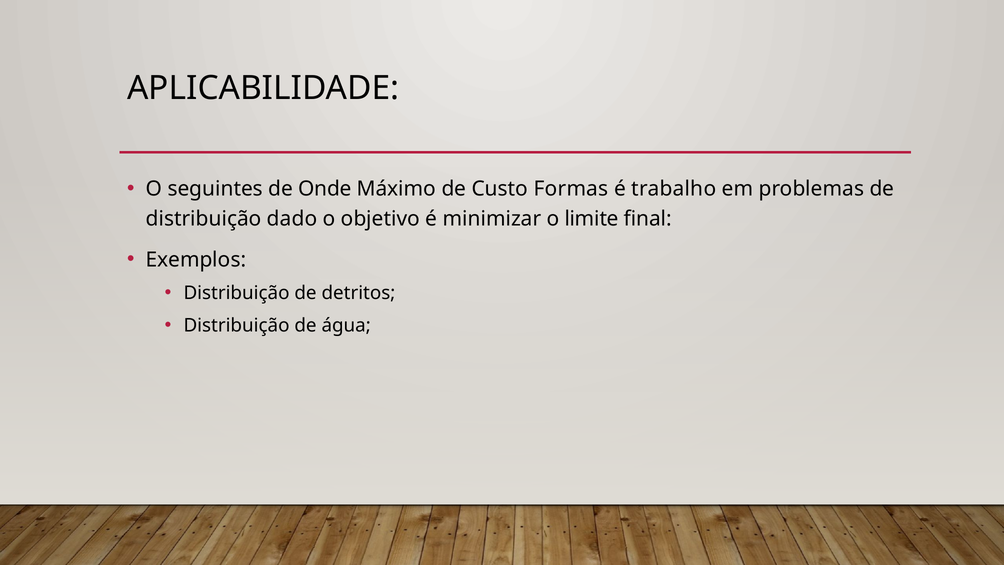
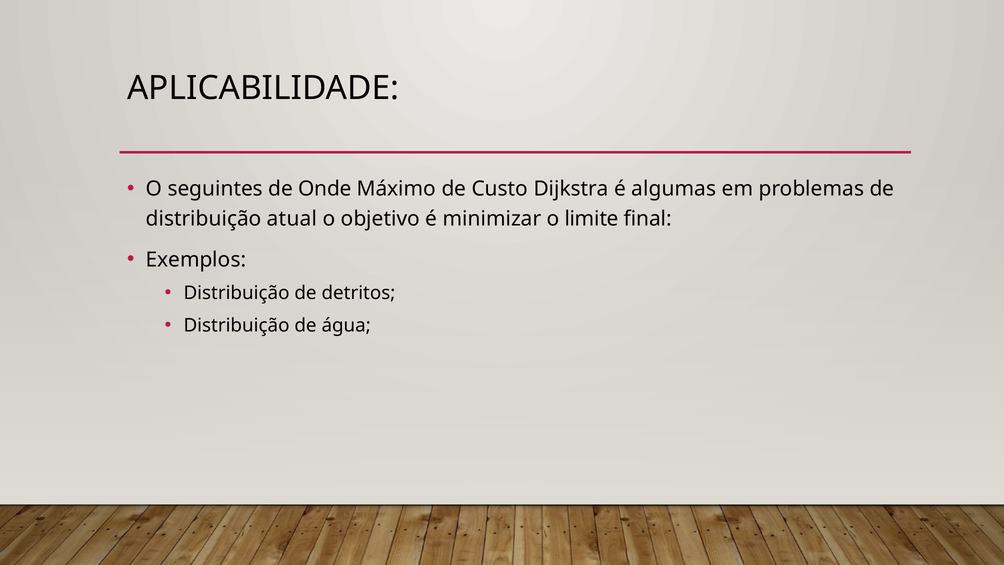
Formas: Formas -> Dijkstra
trabalho: trabalho -> algumas
dado: dado -> atual
